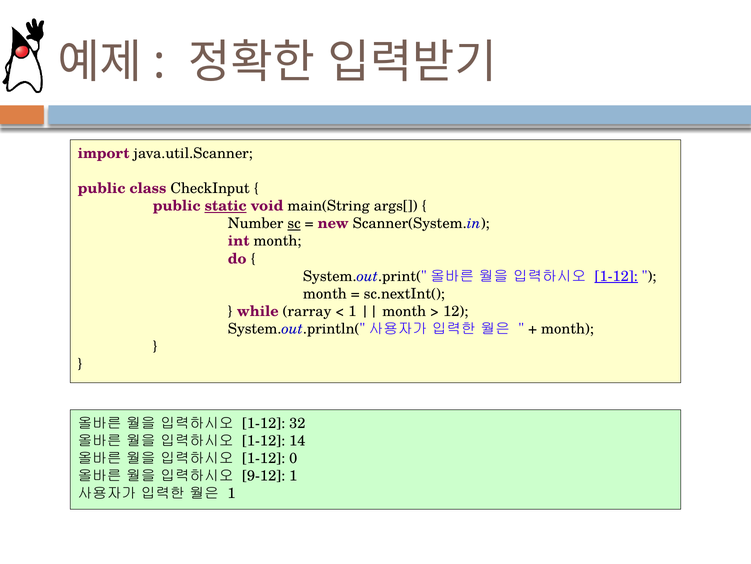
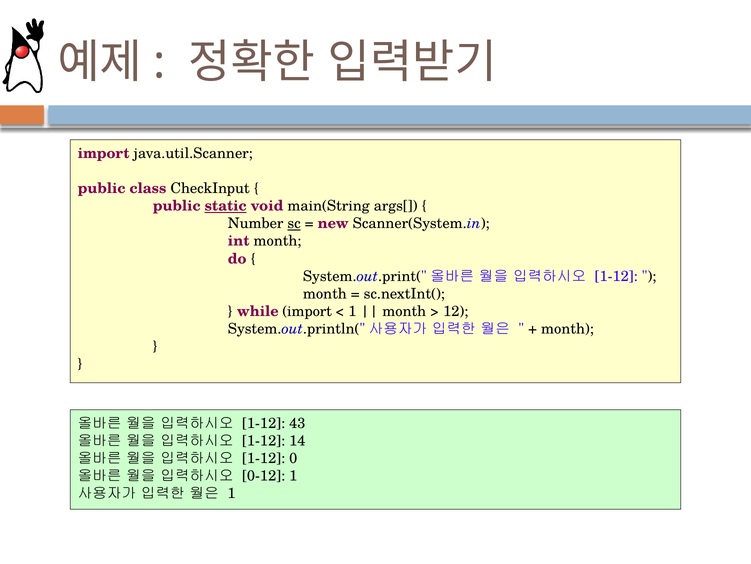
1-12 at (616, 276) underline: present -> none
while rarray: rarray -> import
32: 32 -> 43
9-12: 9-12 -> 0-12
